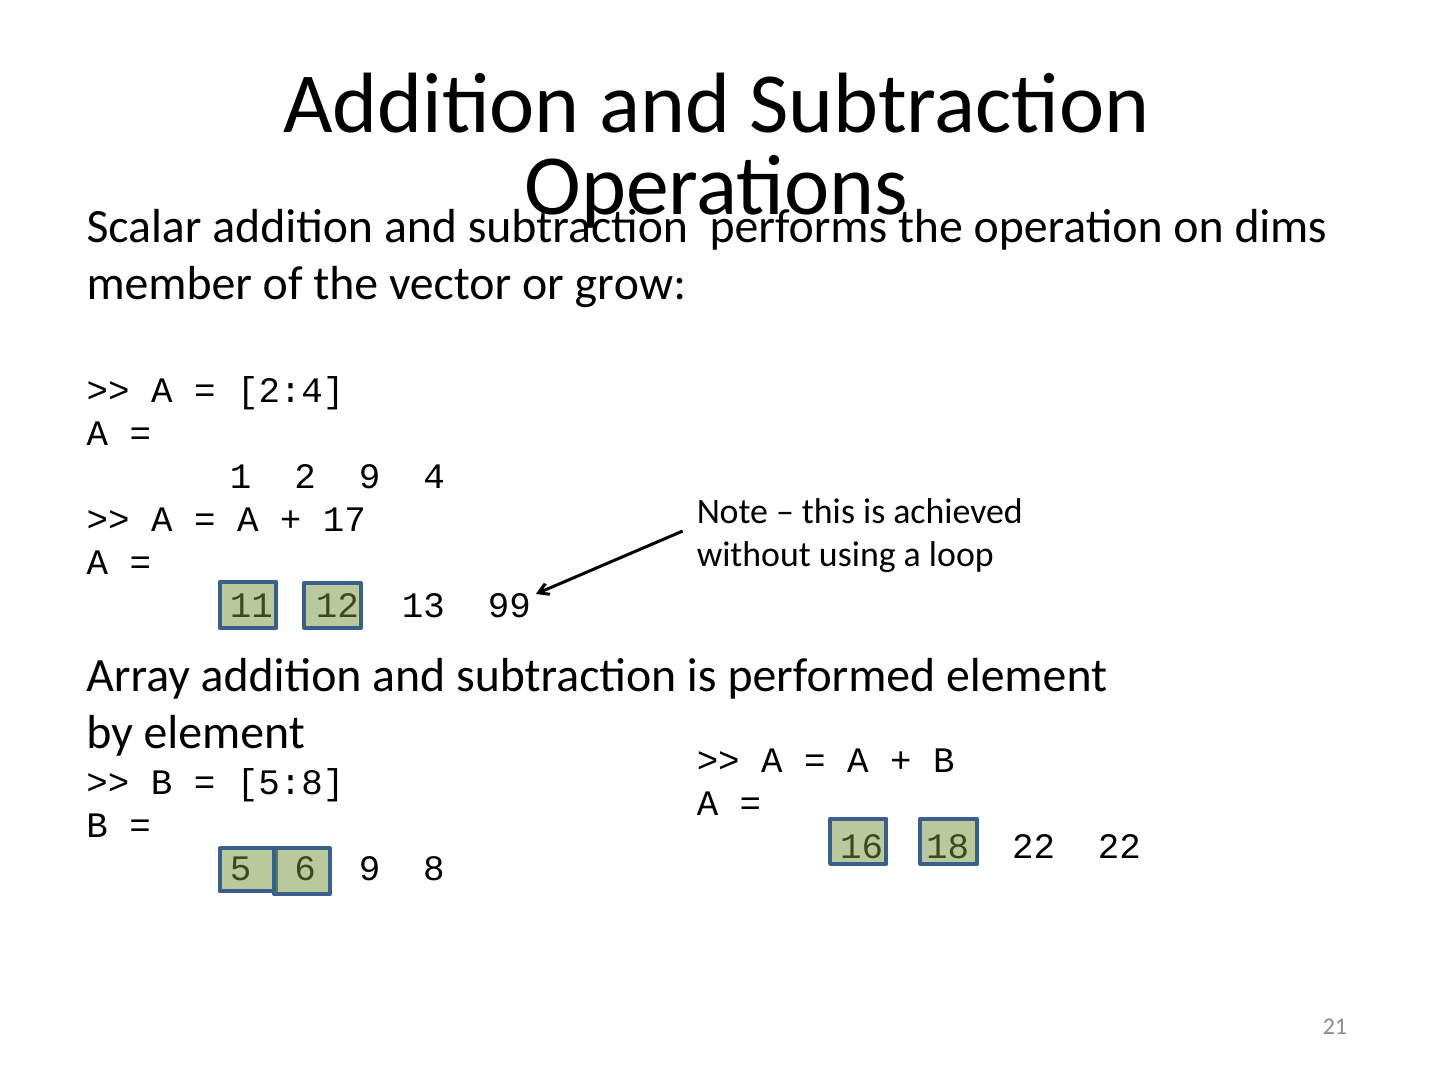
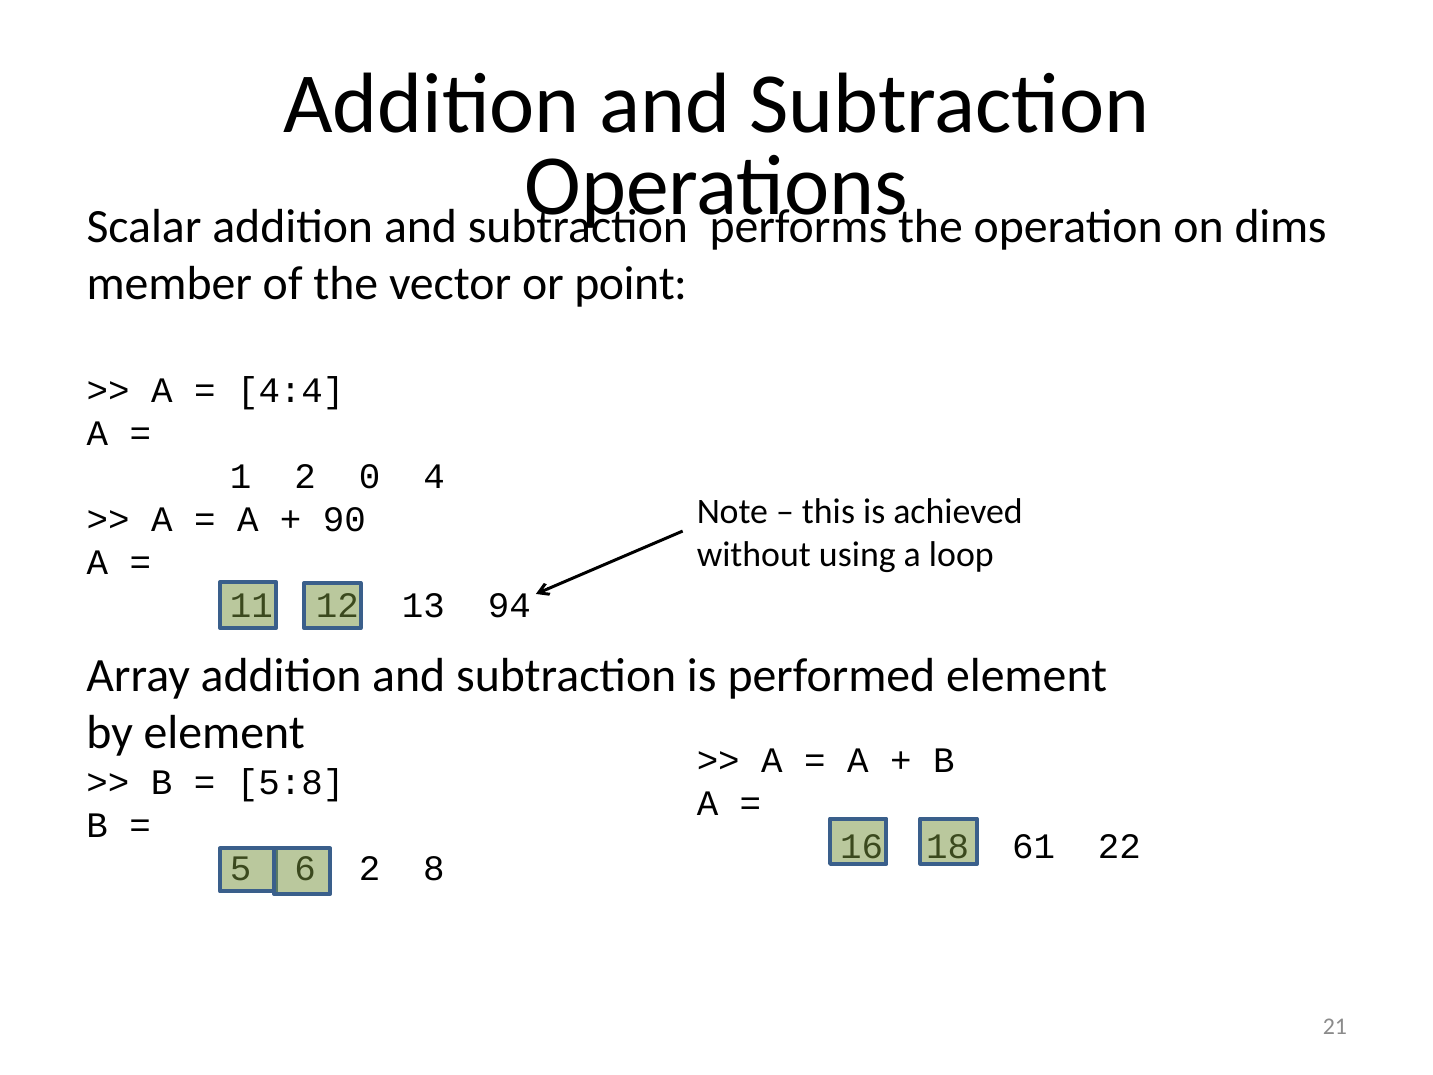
grow: grow -> point
2:4: 2:4 -> 4:4
2 9: 9 -> 0
17: 17 -> 90
99: 99 -> 94
22 at (1034, 846): 22 -> 61
9 at (370, 868): 9 -> 2
